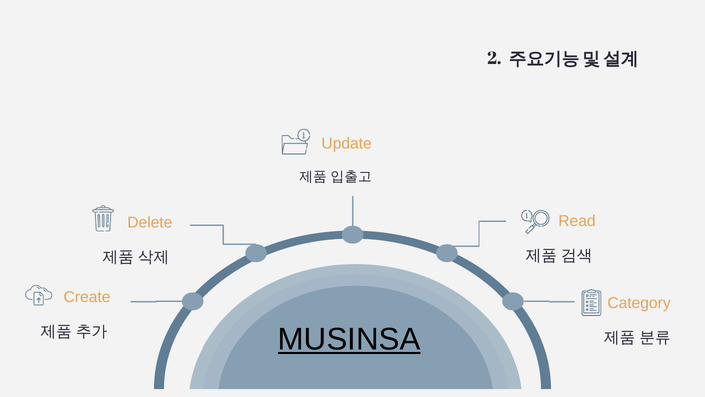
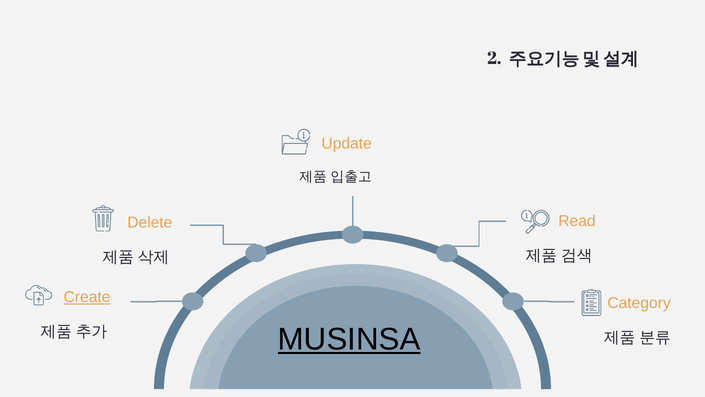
Create underline: none -> present
